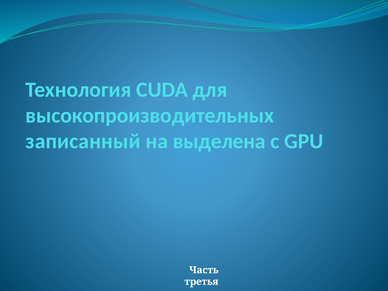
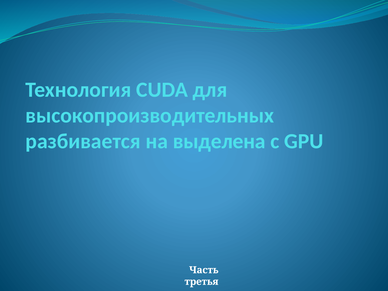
записанный: записанный -> разбивается
